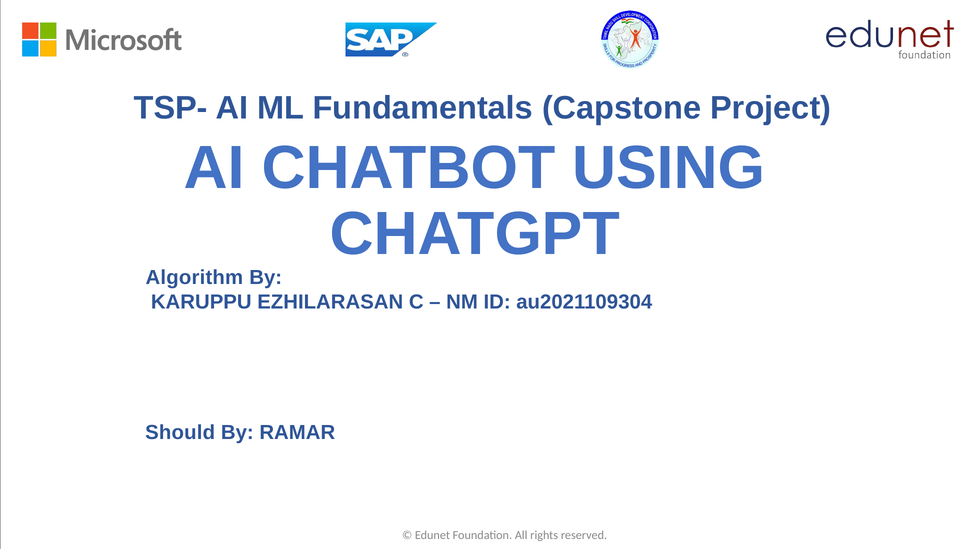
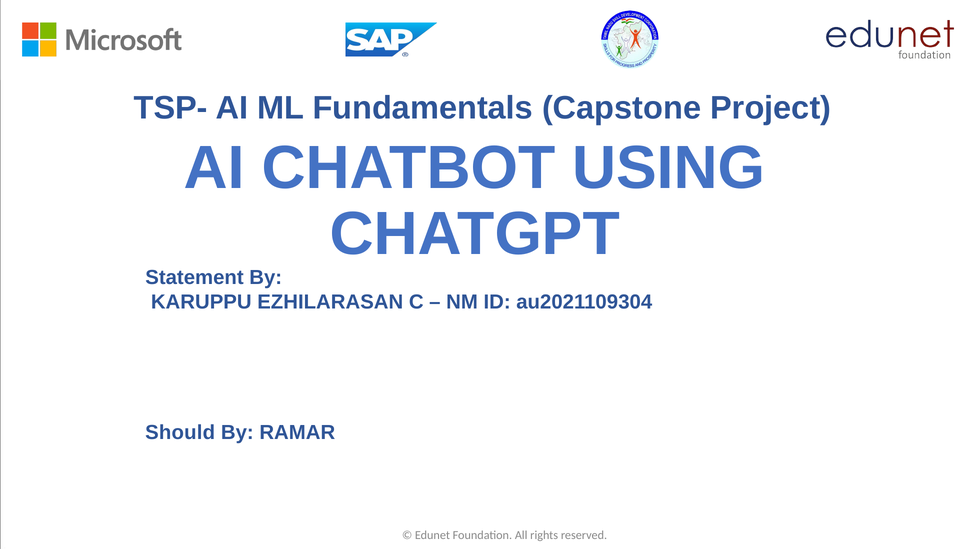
Algorithm: Algorithm -> Statement
